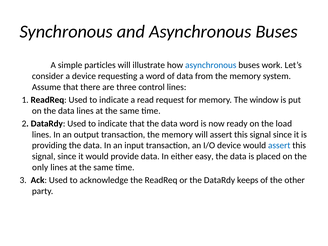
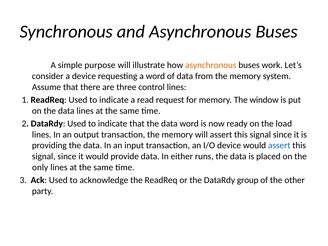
particles: particles -> purpose
asynchronous at (211, 65) colour: blue -> orange
easy: easy -> runs
keeps: keeps -> group
